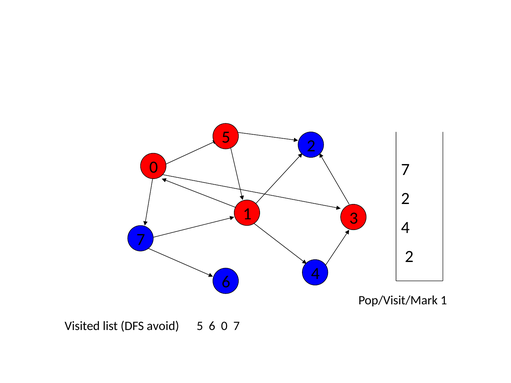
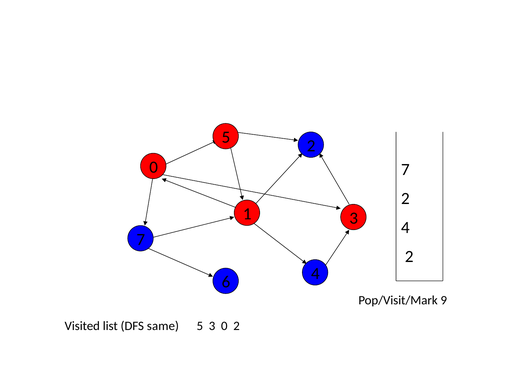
Pop/Visit/Mark 1: 1 -> 9
avoid: avoid -> same
5 6: 6 -> 3
7 at (236, 326): 7 -> 2
